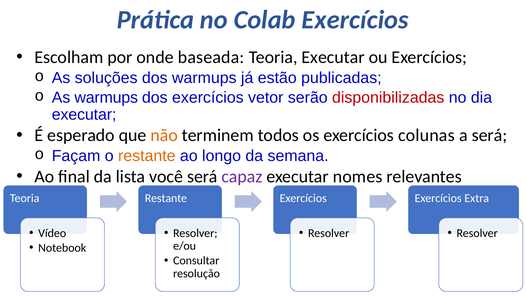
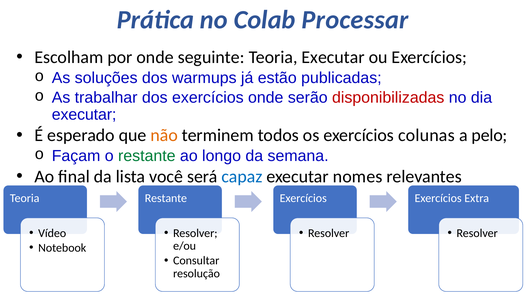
Colab Exercícios: Exercícios -> Processar
baseada: baseada -> seguinte
As warmups: warmups -> trabalhar
exercícios vetor: vetor -> onde
a será: será -> pelo
restante at (147, 156) colour: orange -> green
capaz colour: purple -> blue
